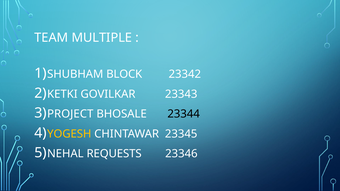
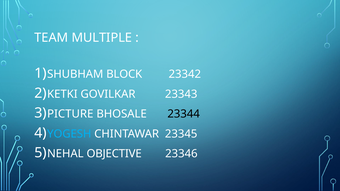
PROJECT: PROJECT -> PICTURE
YOGESH colour: yellow -> light blue
REQUESTS: REQUESTS -> OBJECTIVE
